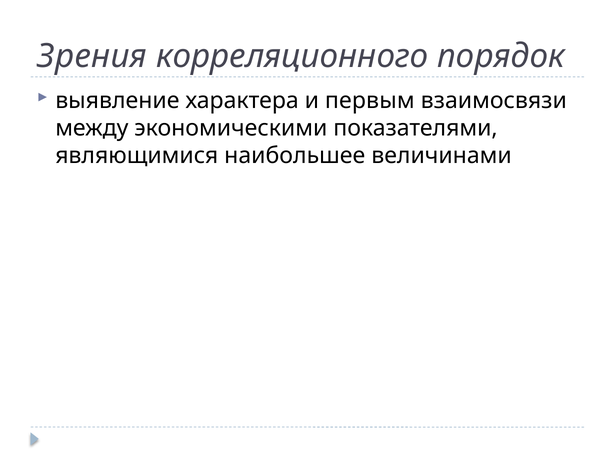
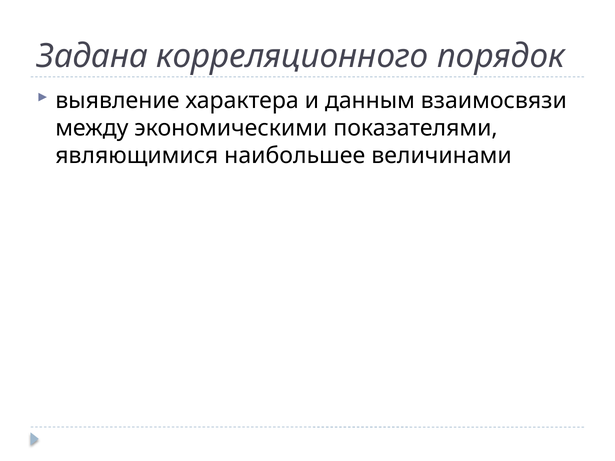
Зрения: Зрения -> Задана
первым: первым -> данным
